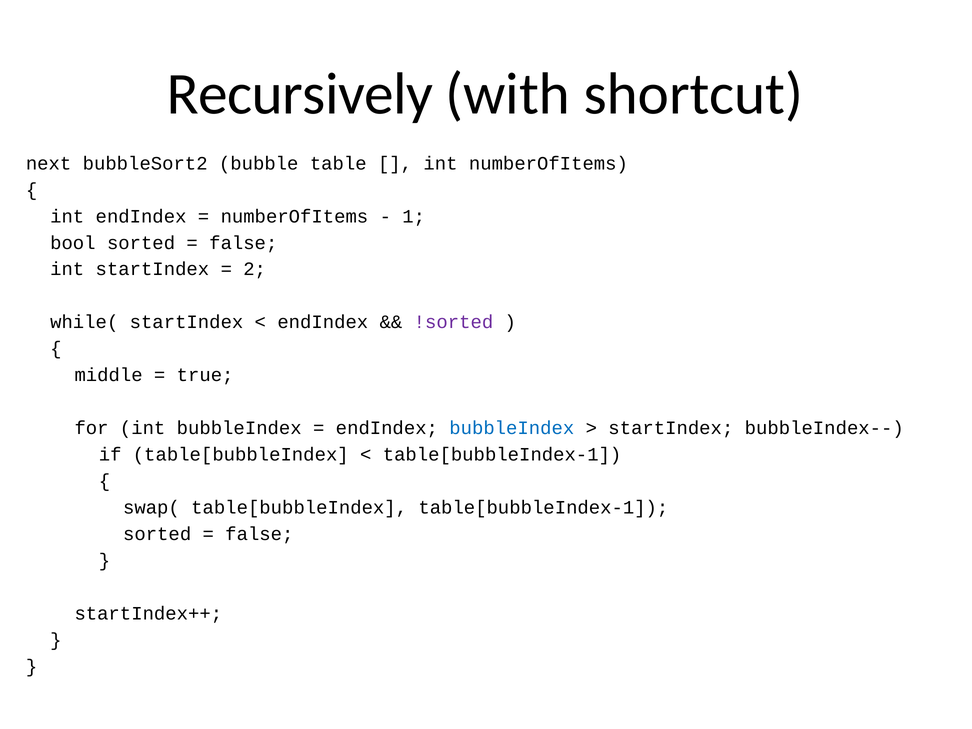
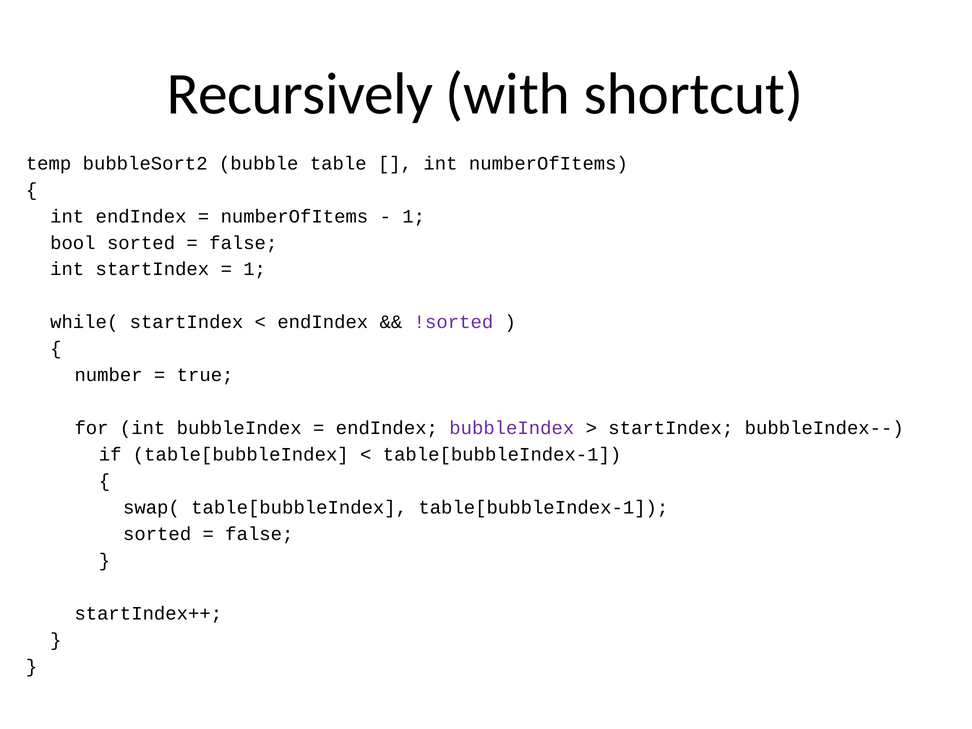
next: next -> temp
2 at (255, 269): 2 -> 1
middle: middle -> number
bubbleIndex at (512, 428) colour: blue -> purple
